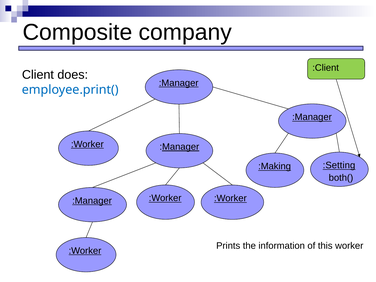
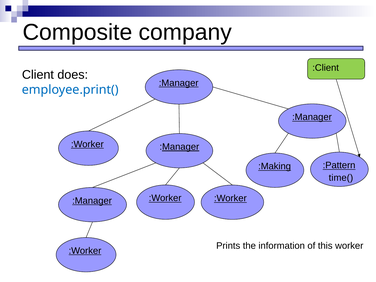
:Setting: :Setting -> :Pattern
both(: both( -> time(
